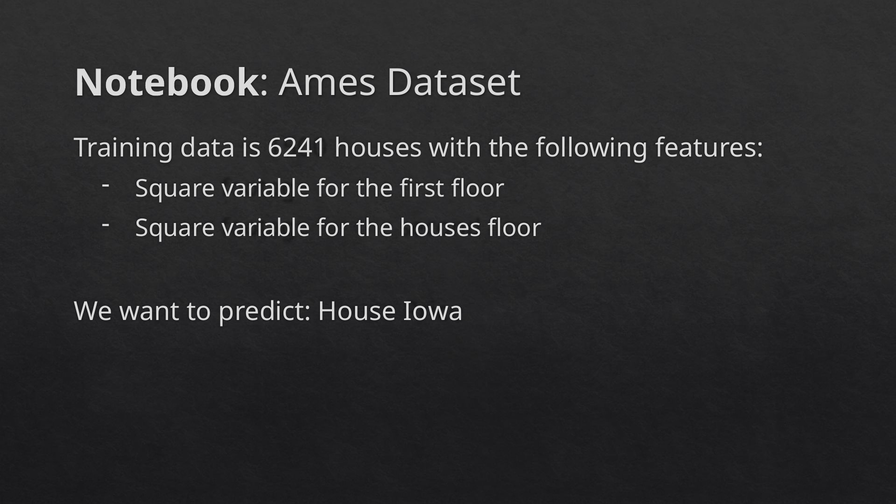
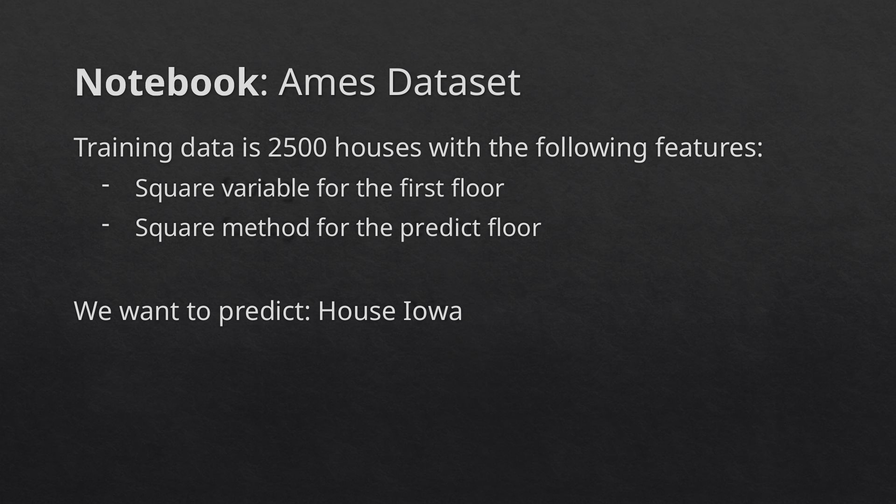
6241: 6241 -> 2500
variable at (266, 228): variable -> method
the houses: houses -> predict
